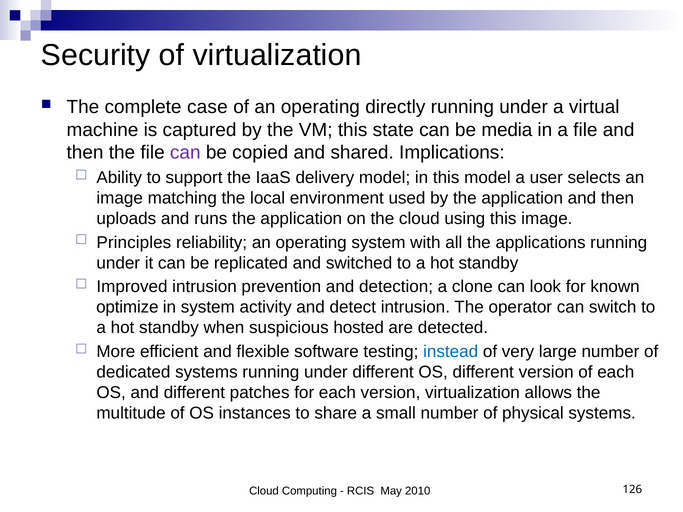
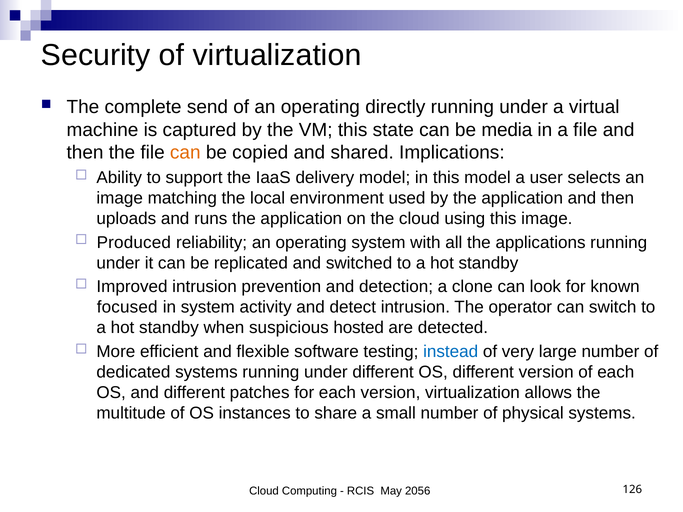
case: case -> send
can at (185, 153) colour: purple -> orange
Principles: Principles -> Produced
optimize: optimize -> focused
2010: 2010 -> 2056
